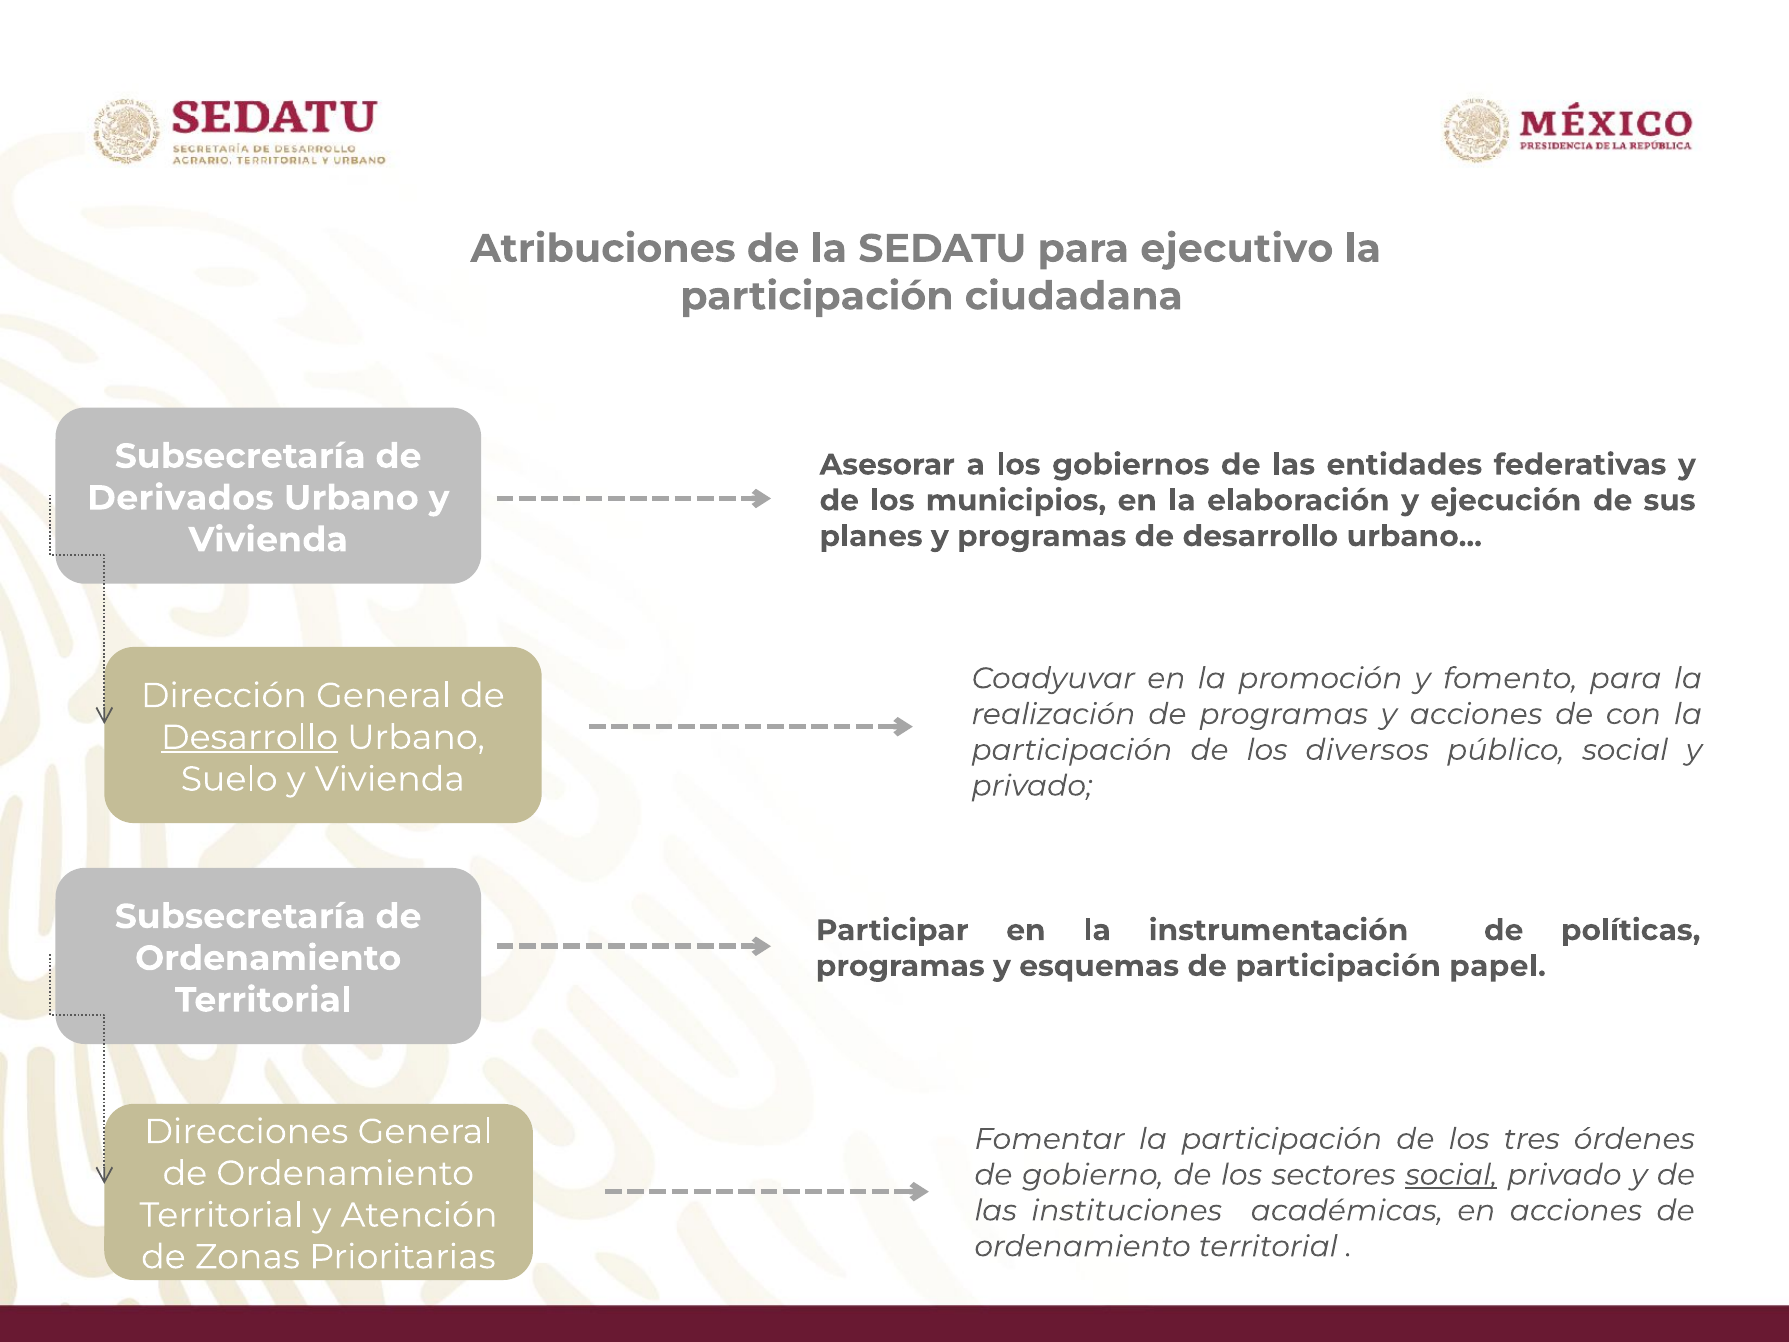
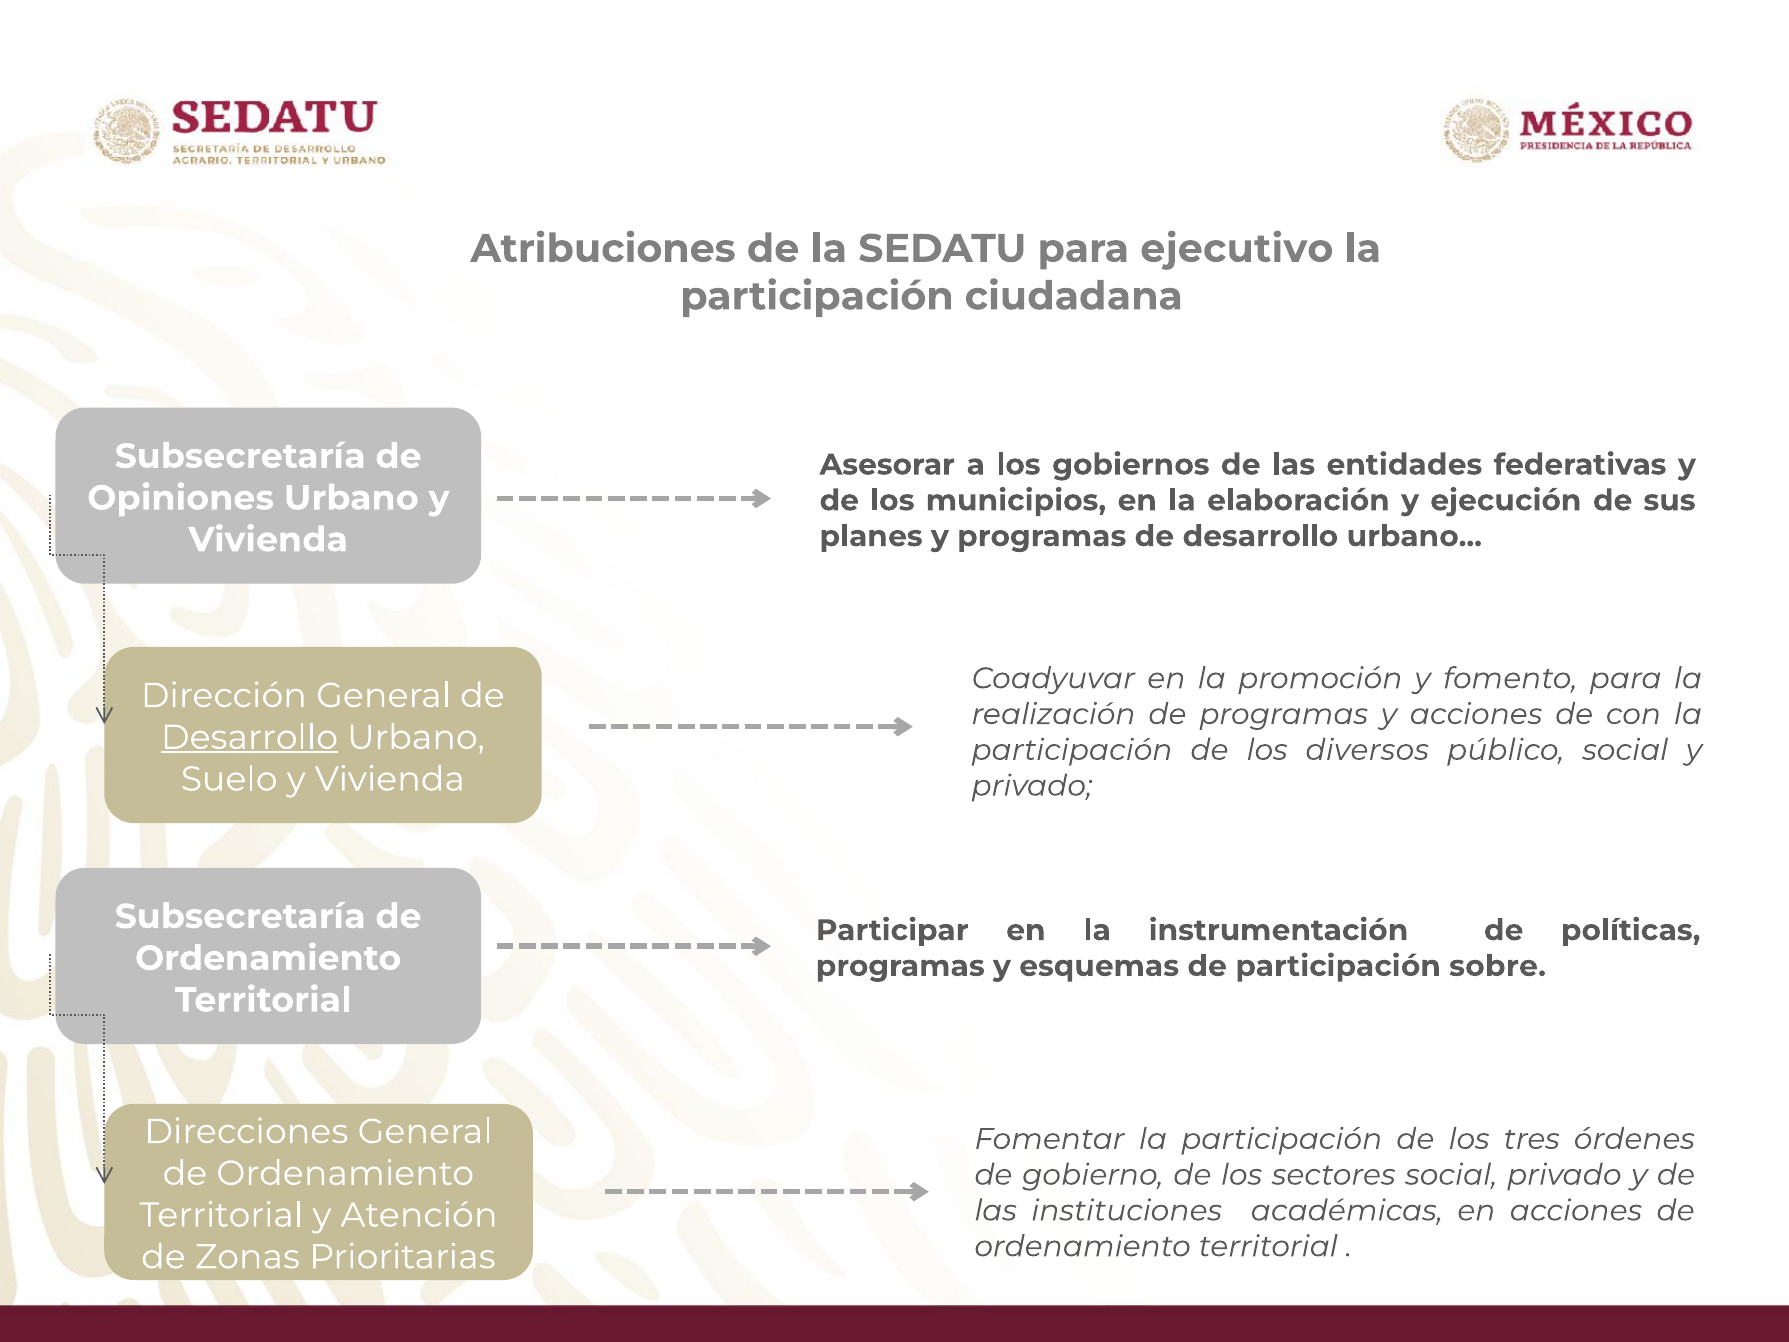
Derivados: Derivados -> Opiniones
papel: papel -> sobre
social at (1451, 1175) underline: present -> none
